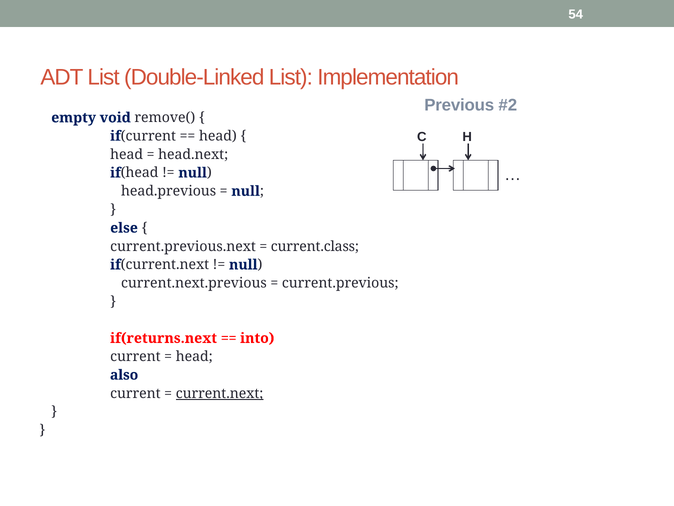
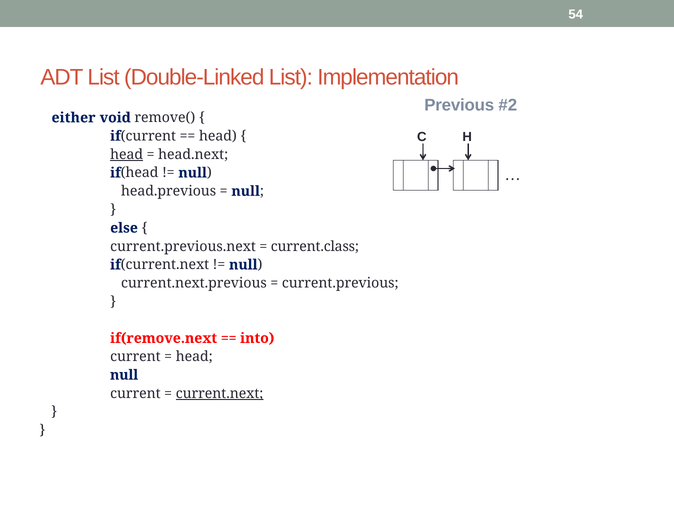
empty: empty -> either
head at (127, 154) underline: none -> present
if(returns.next: if(returns.next -> if(remove.next
also at (124, 375): also -> null
